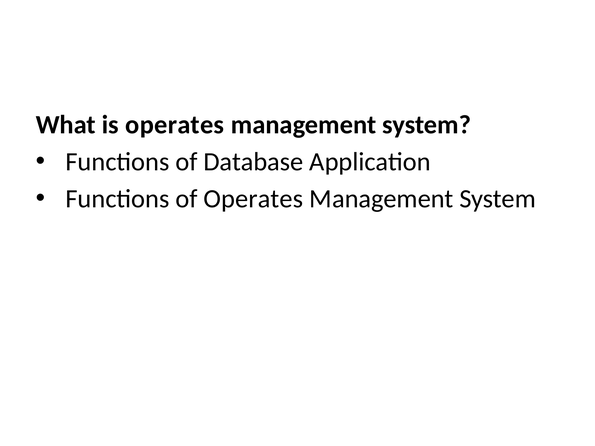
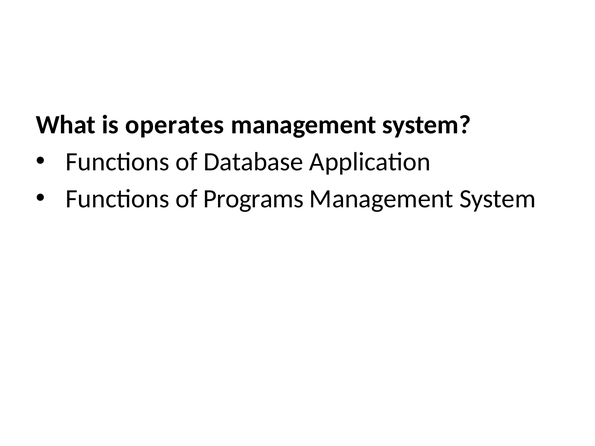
of Operates: Operates -> Programs
